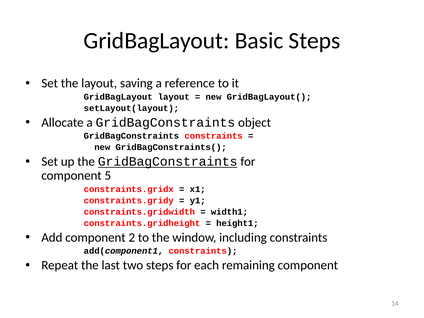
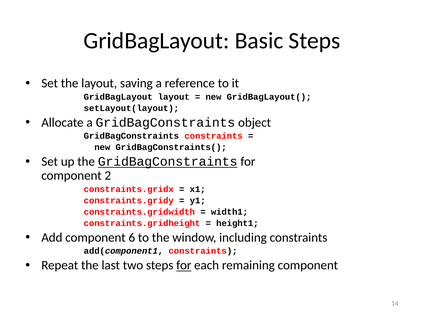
5: 5 -> 2
2: 2 -> 6
for at (184, 265) underline: none -> present
